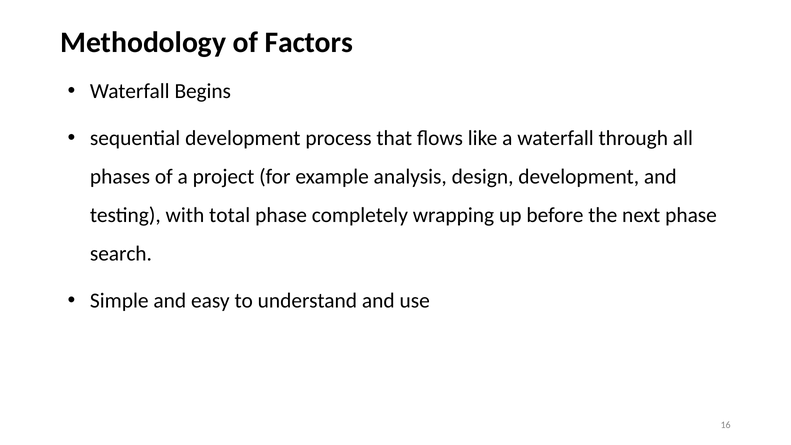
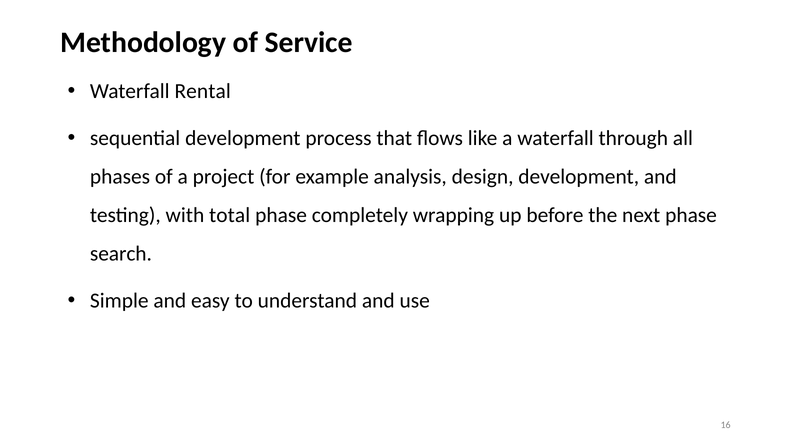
Factors: Factors -> Service
Begins: Begins -> Rental
